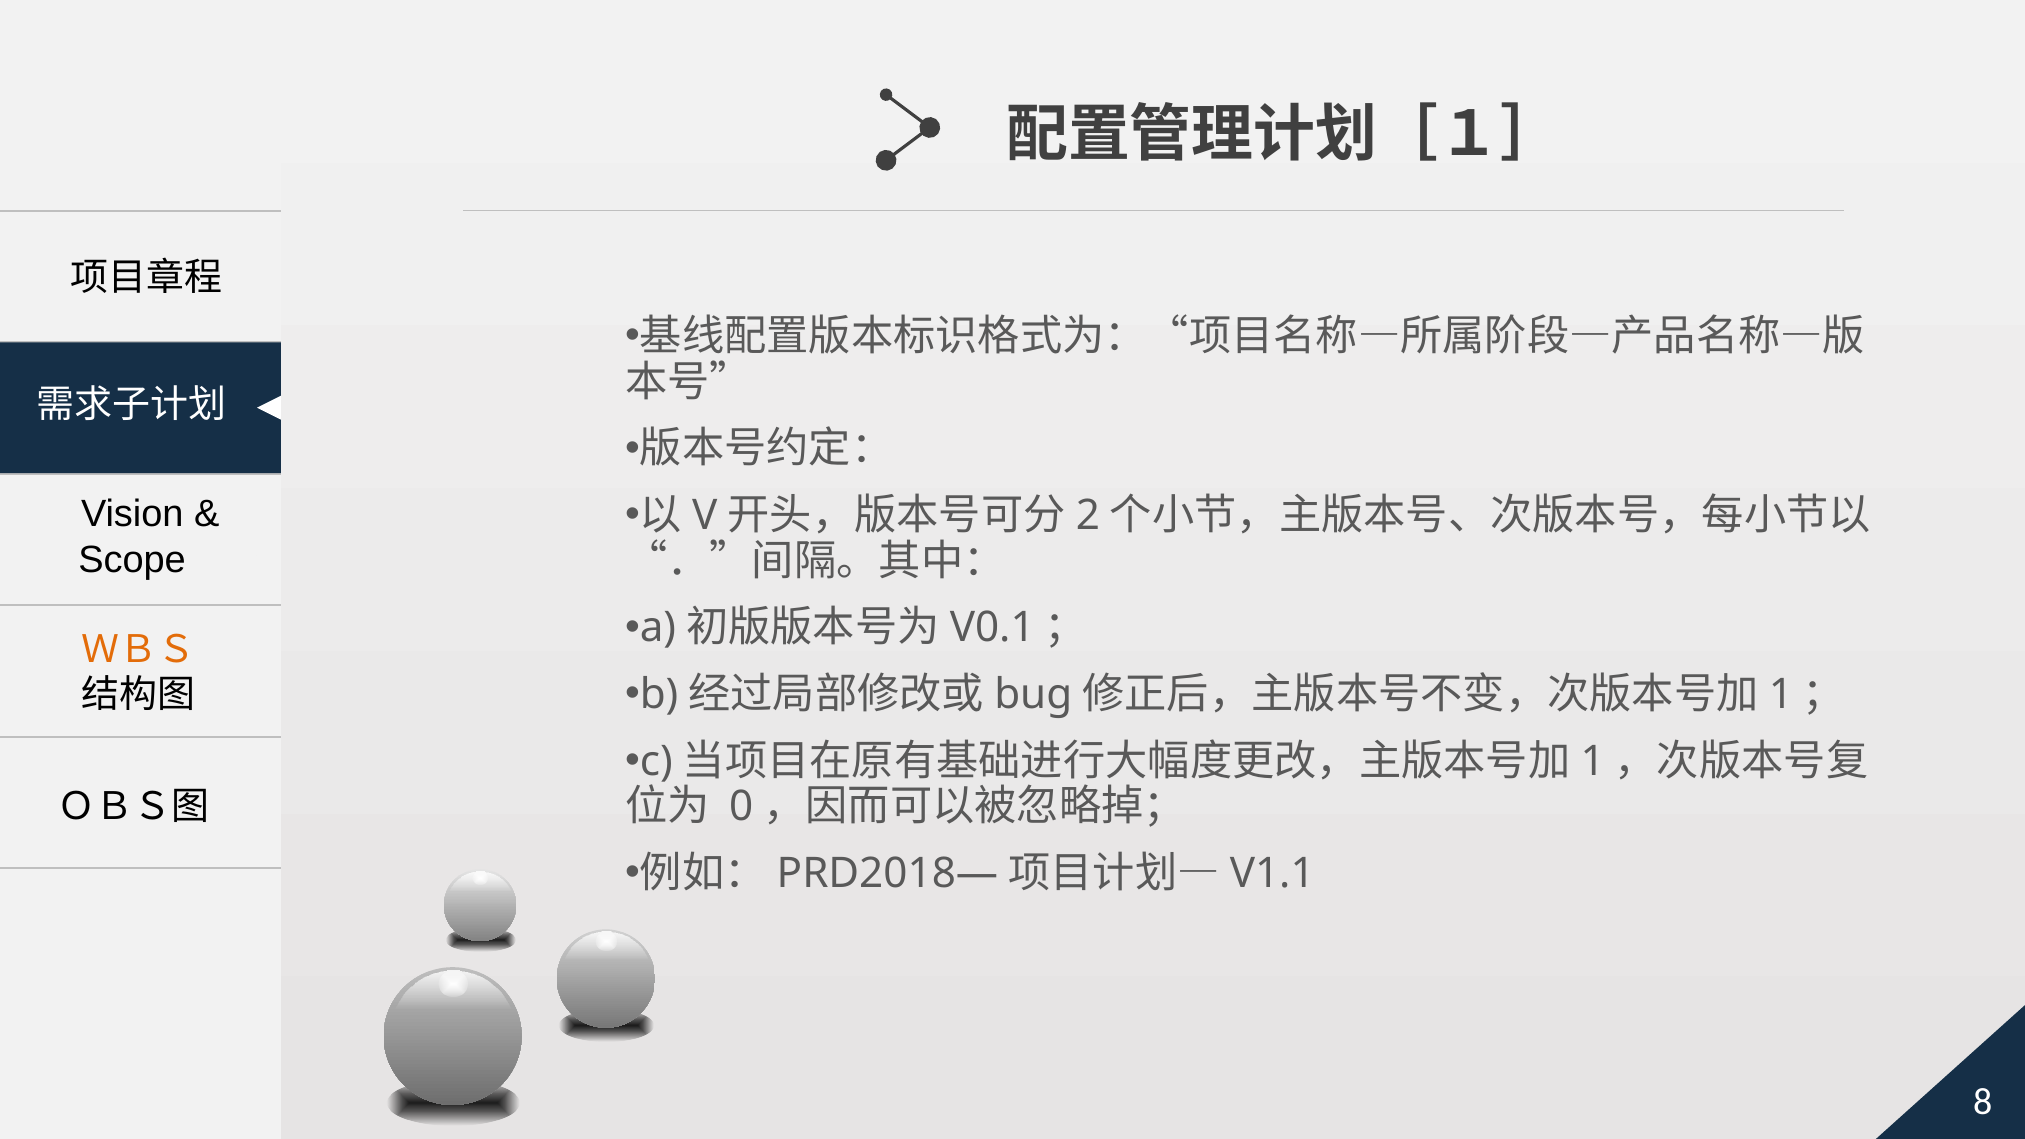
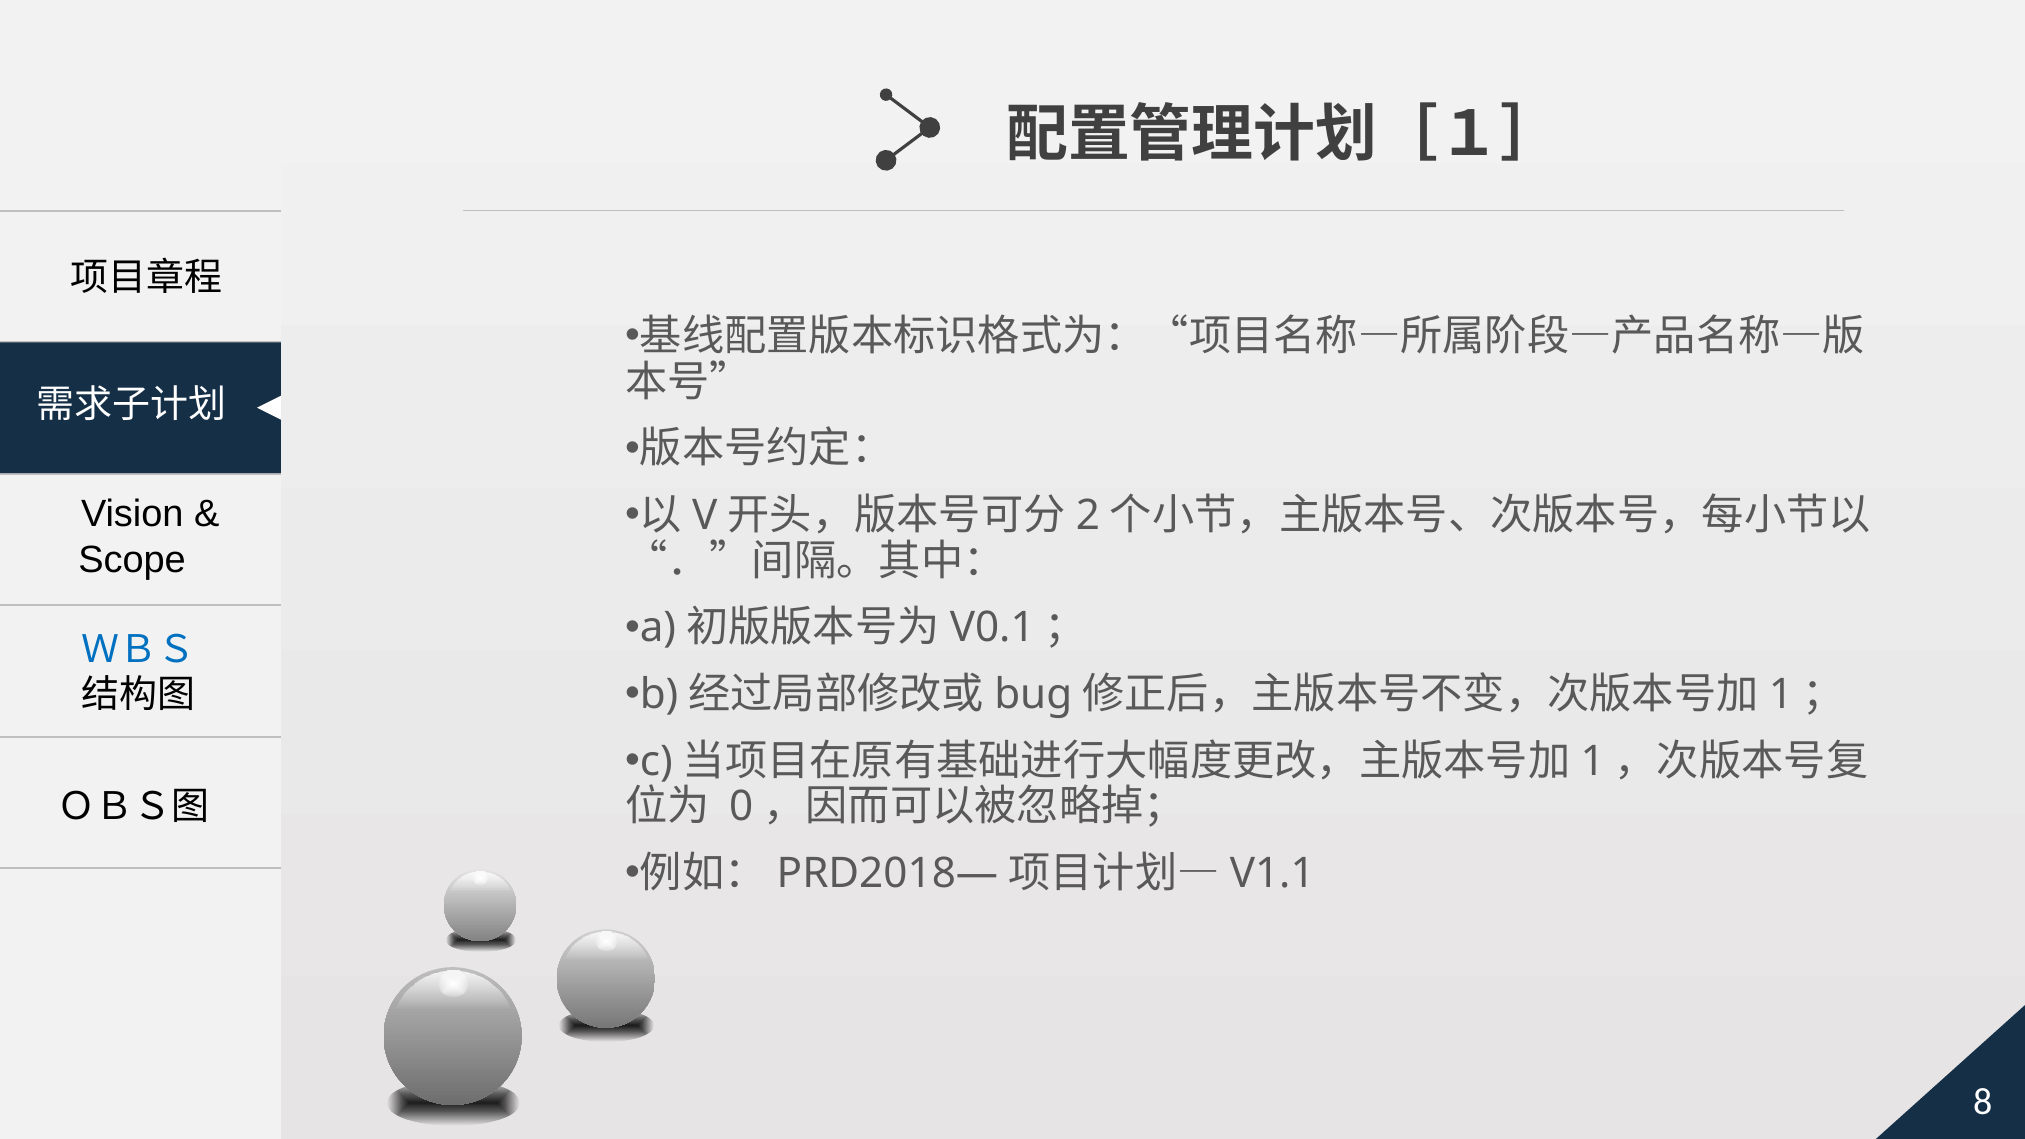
ＷＢＳ colour: orange -> blue
